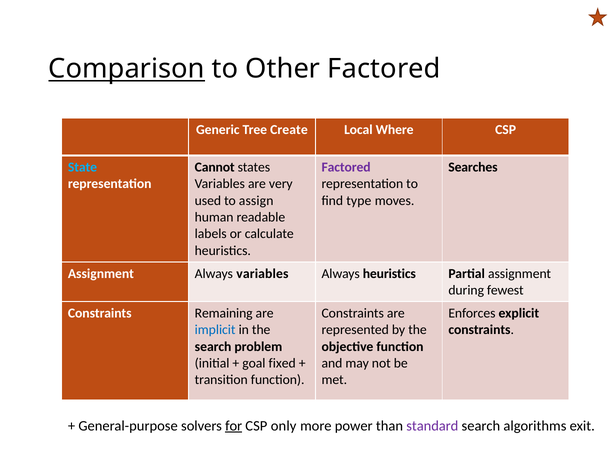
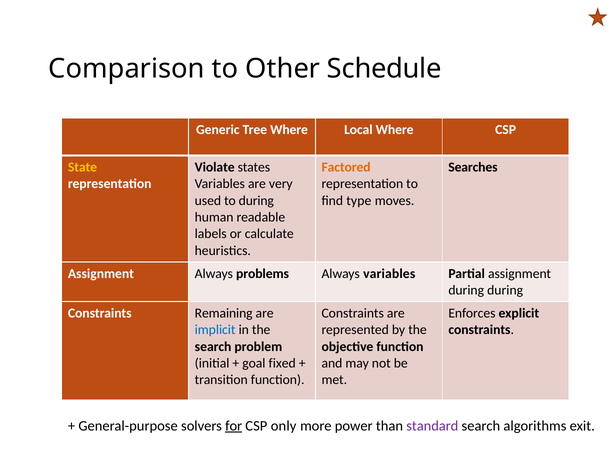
Comparison underline: present -> none
Other Factored: Factored -> Schedule
Tree Create: Create -> Where
State colour: light blue -> yellow
Cannot: Cannot -> Violate
Factored at (346, 167) colour: purple -> orange
to assign: assign -> during
Always variables: variables -> problems
Always heuristics: heuristics -> variables
during fewest: fewest -> during
